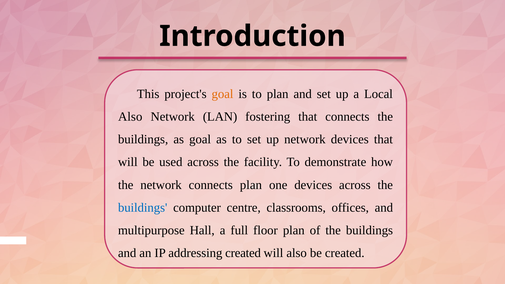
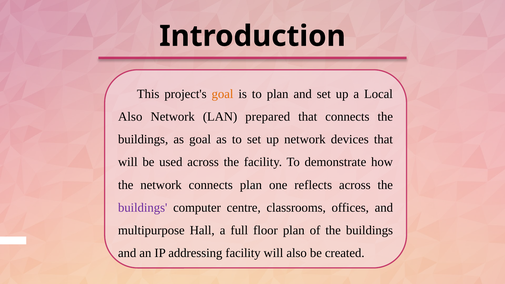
fostering: fostering -> prepared
one devices: devices -> reflects
buildings at (143, 208) colour: blue -> purple
addressing created: created -> facility
